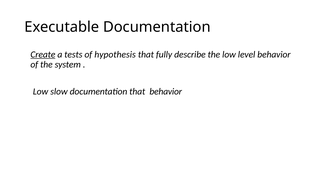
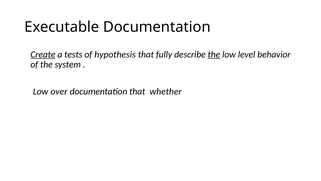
the at (214, 54) underline: none -> present
slow: slow -> over
that behavior: behavior -> whether
